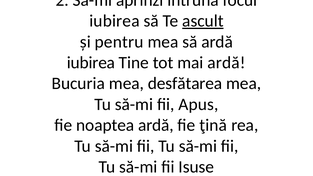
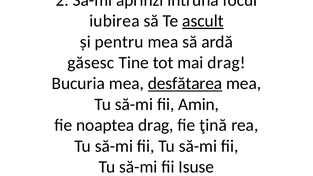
iubirea at (91, 63): iubirea -> găsesc
mai ardă: ardă -> drag
desfătarea at (185, 84) underline: none -> present
Apus: Apus -> Amin
noaptea ardă: ardă -> drag
